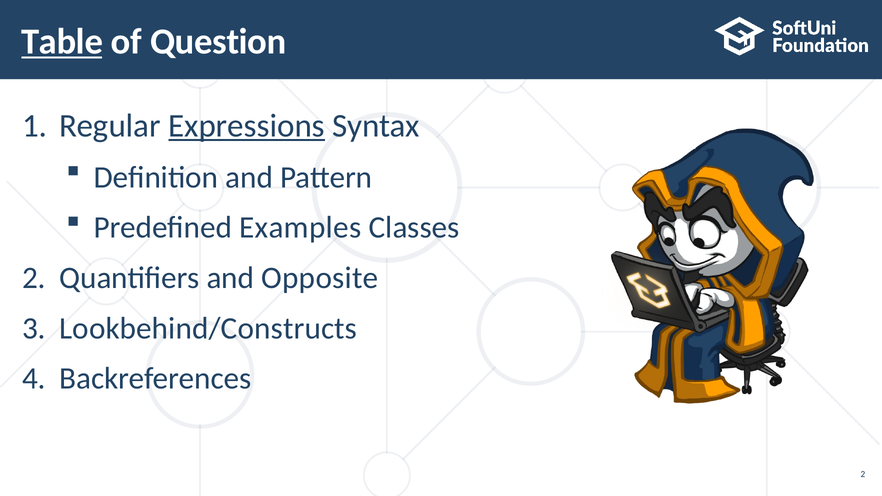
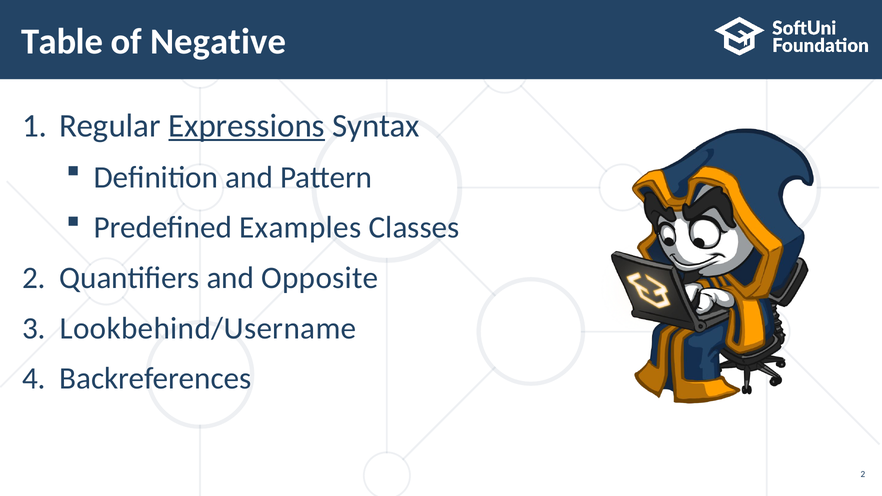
Table underline: present -> none
Question: Question -> Negative
Lookbehind/Constructs: Lookbehind/Constructs -> Lookbehind/Username
